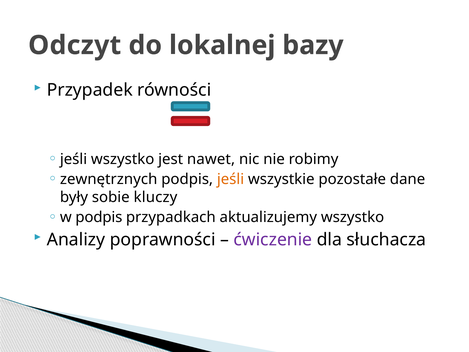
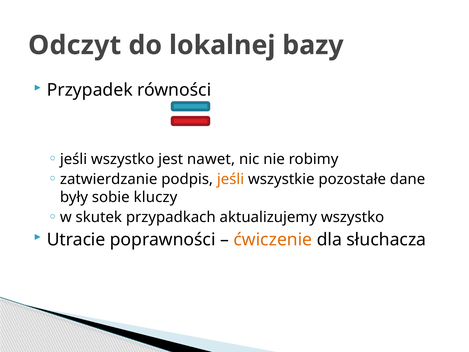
zewnętrznych: zewnętrznych -> zatwierdzanie
w podpis: podpis -> skutek
Analizy: Analizy -> Utracie
ćwiczenie colour: purple -> orange
